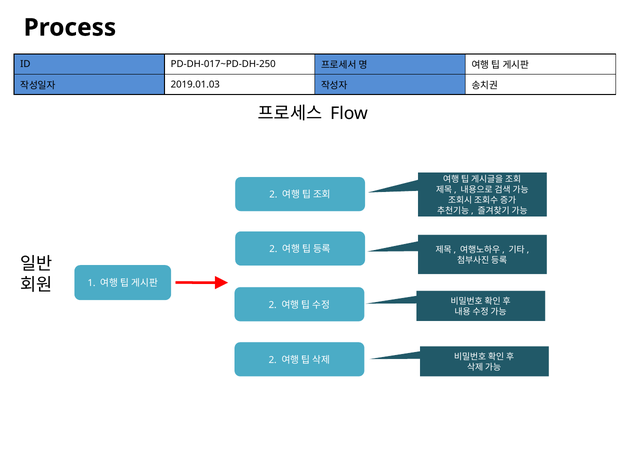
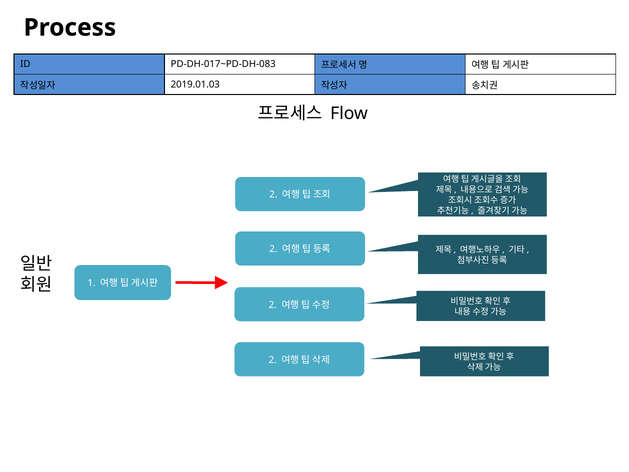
PD-DH-017~PD-DH-250: PD-DH-017~PD-DH-250 -> PD-DH-017~PD-DH-083
